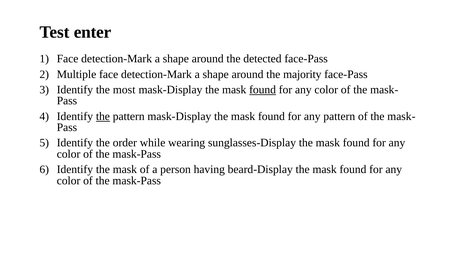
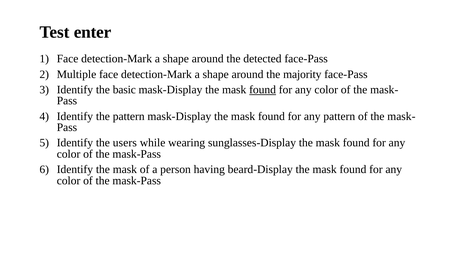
most: most -> basic
the at (103, 116) underline: present -> none
order: order -> users
